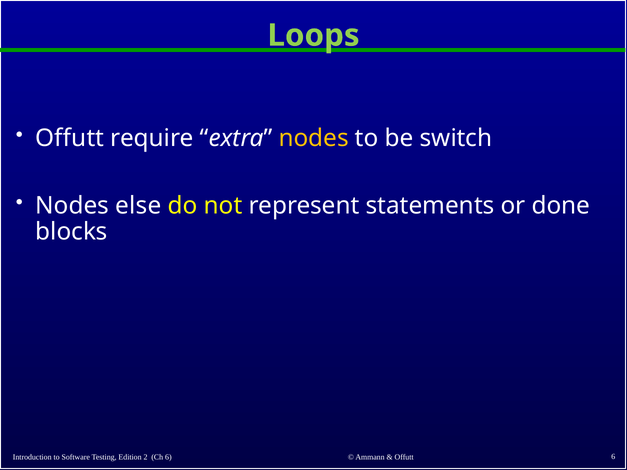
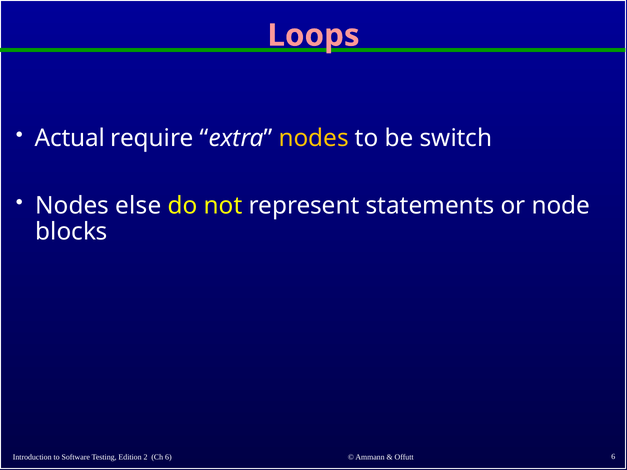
Loops colour: light green -> pink
Offutt at (70, 138): Offutt -> Actual
done: done -> node
